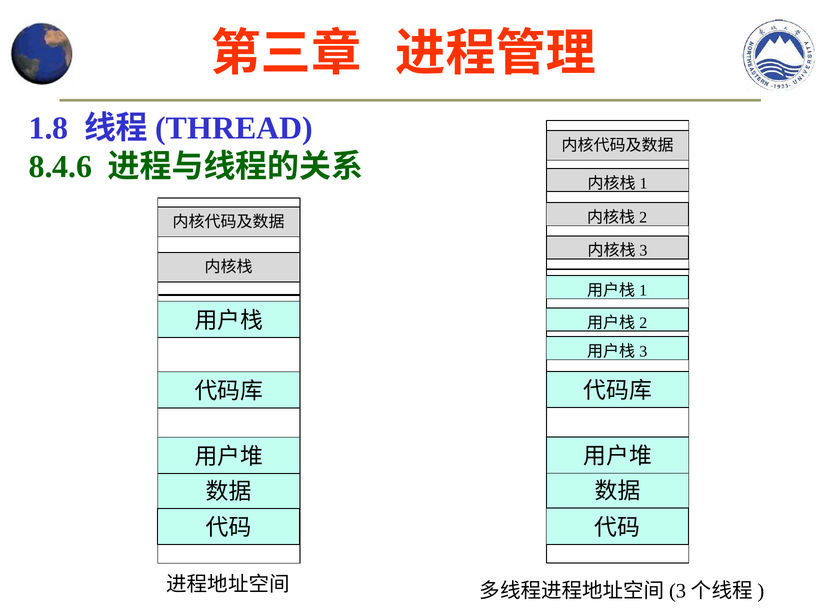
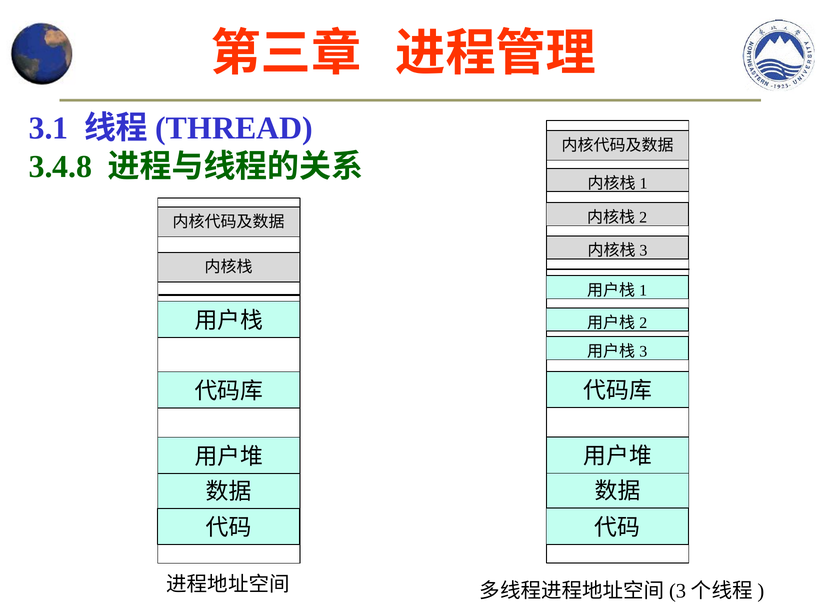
1.8: 1.8 -> 3.1
8.4.6: 8.4.6 -> 3.4.8
